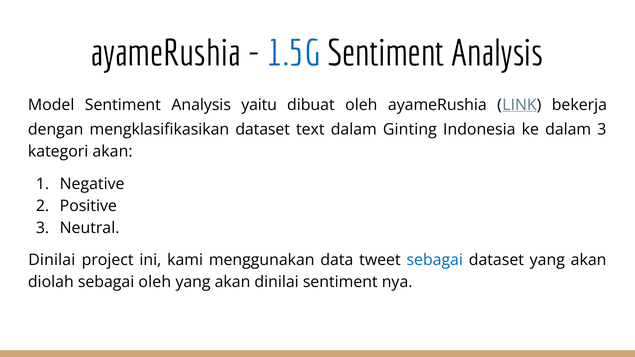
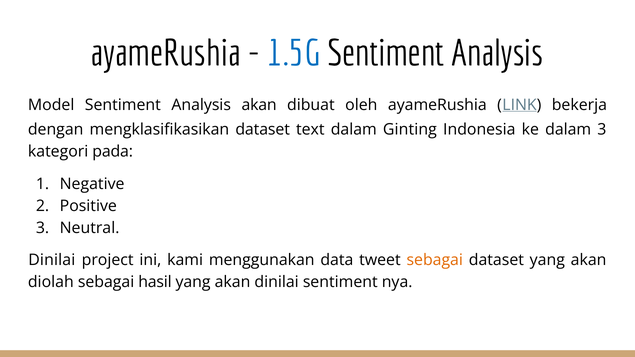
Analysis yaitu: yaitu -> akan
kategori akan: akan -> pada
sebagai at (435, 260) colour: blue -> orange
sebagai oleh: oleh -> hasil
